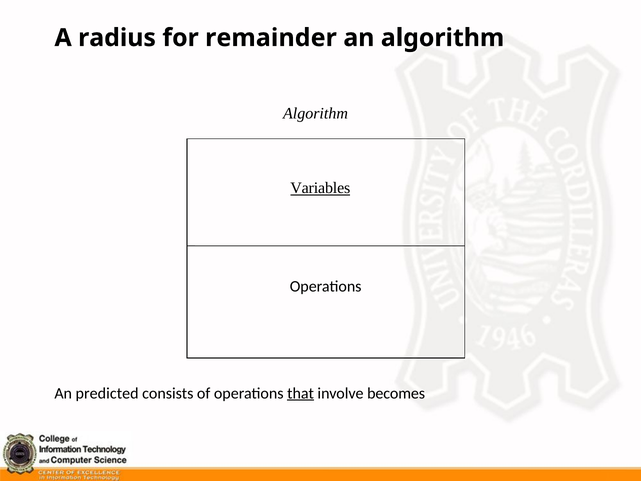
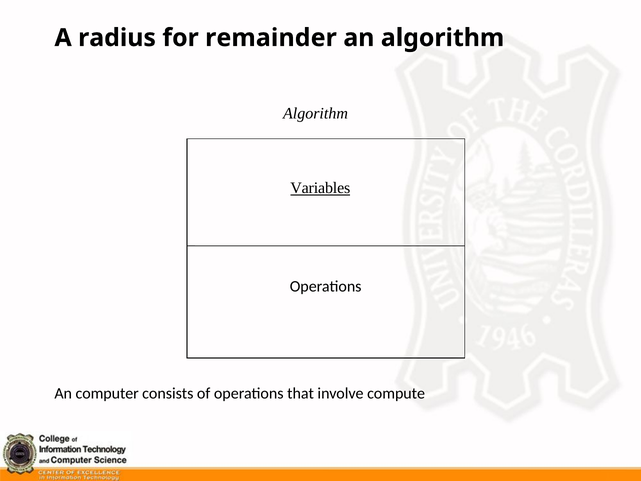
predicted: predicted -> computer
that underline: present -> none
becomes: becomes -> compute
